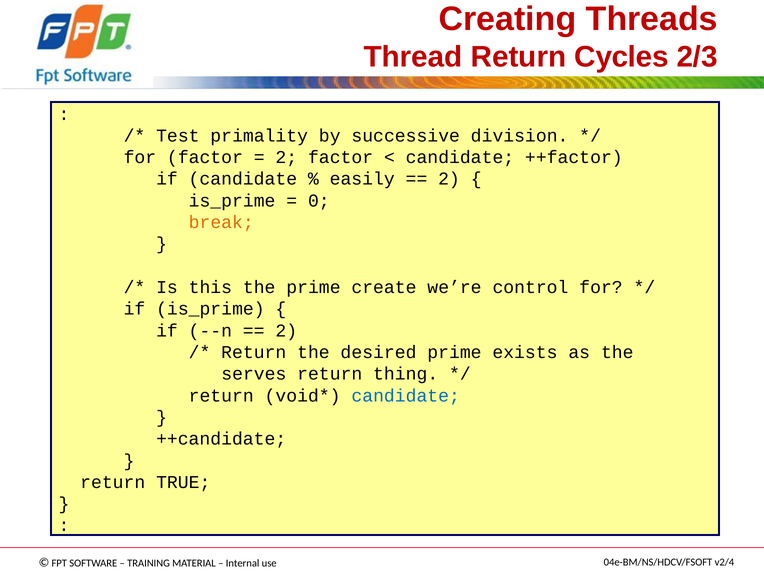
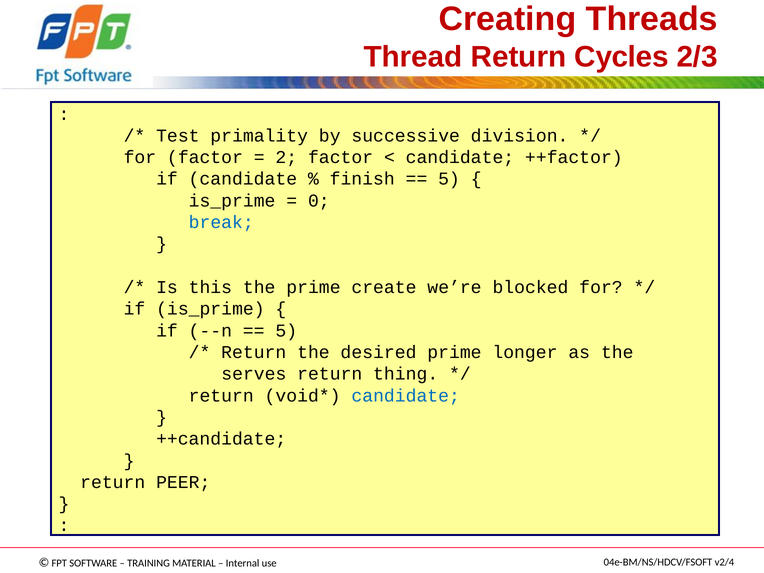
easily: easily -> finish
2 at (449, 179): 2 -> 5
break colour: orange -> blue
control: control -> blocked
2 at (286, 331): 2 -> 5
exists: exists -> longer
TRUE: TRUE -> PEER
